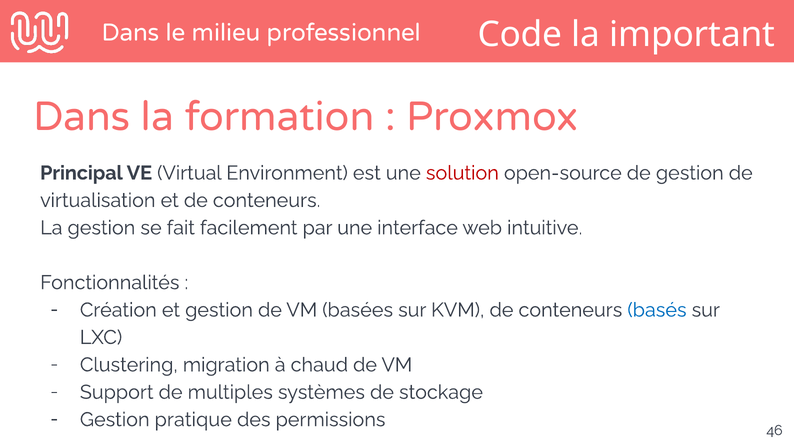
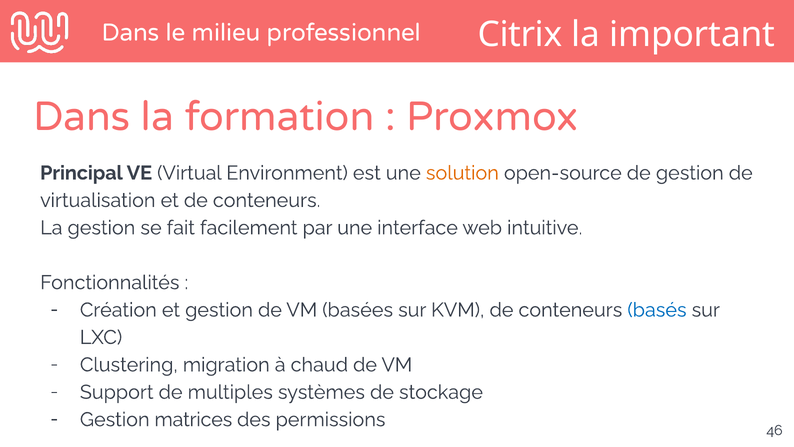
Code: Code -> Citrix
solution colour: red -> orange
pratique: pratique -> matrices
